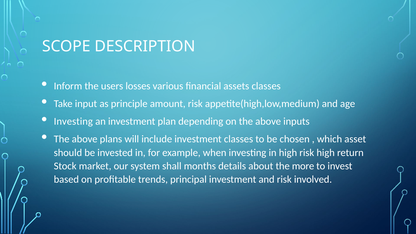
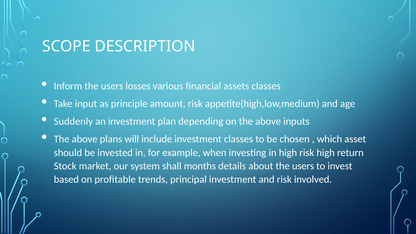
Investing at (73, 122): Investing -> Suddenly
about the more: more -> users
